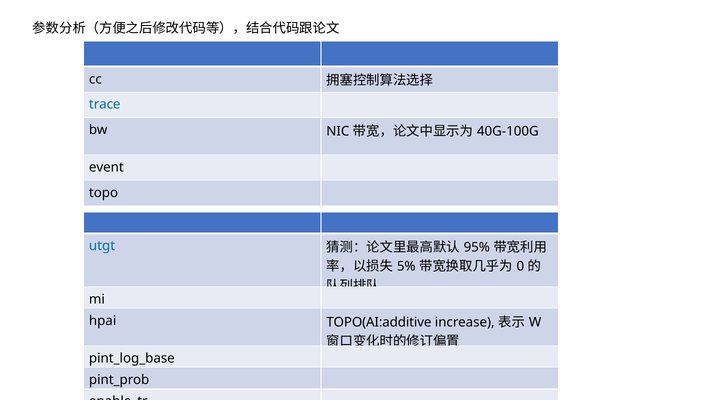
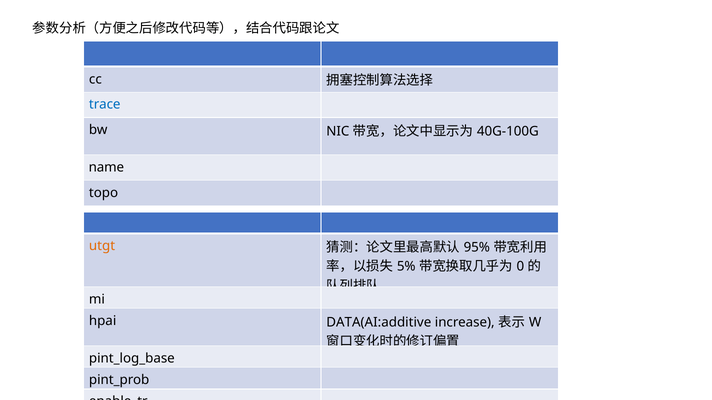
event: event -> name
utgt colour: blue -> orange
TOPO(AI:additive: TOPO(AI:additive -> DATA(AI:additive
